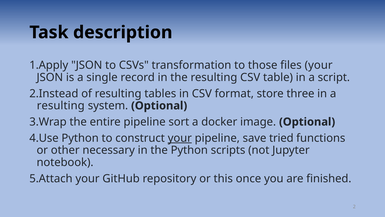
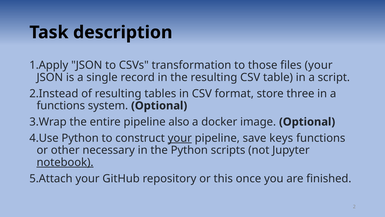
resulting at (61, 105): resulting -> functions
sort: sort -> also
tried: tried -> keys
notebook underline: none -> present
